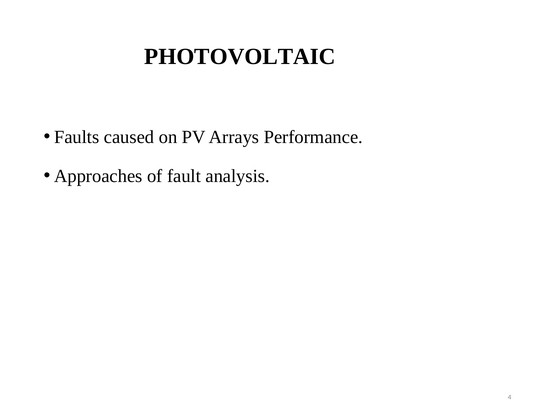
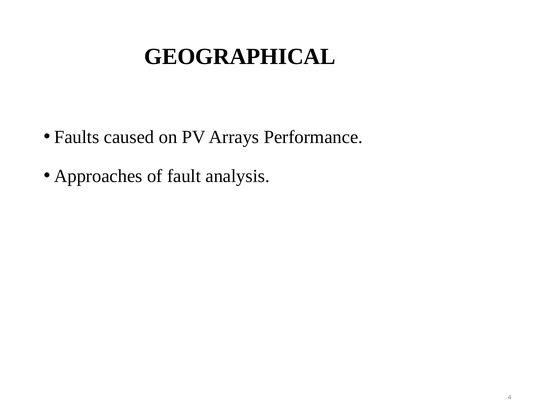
PHOTOVOLTAIC: PHOTOVOLTAIC -> GEOGRAPHICAL
